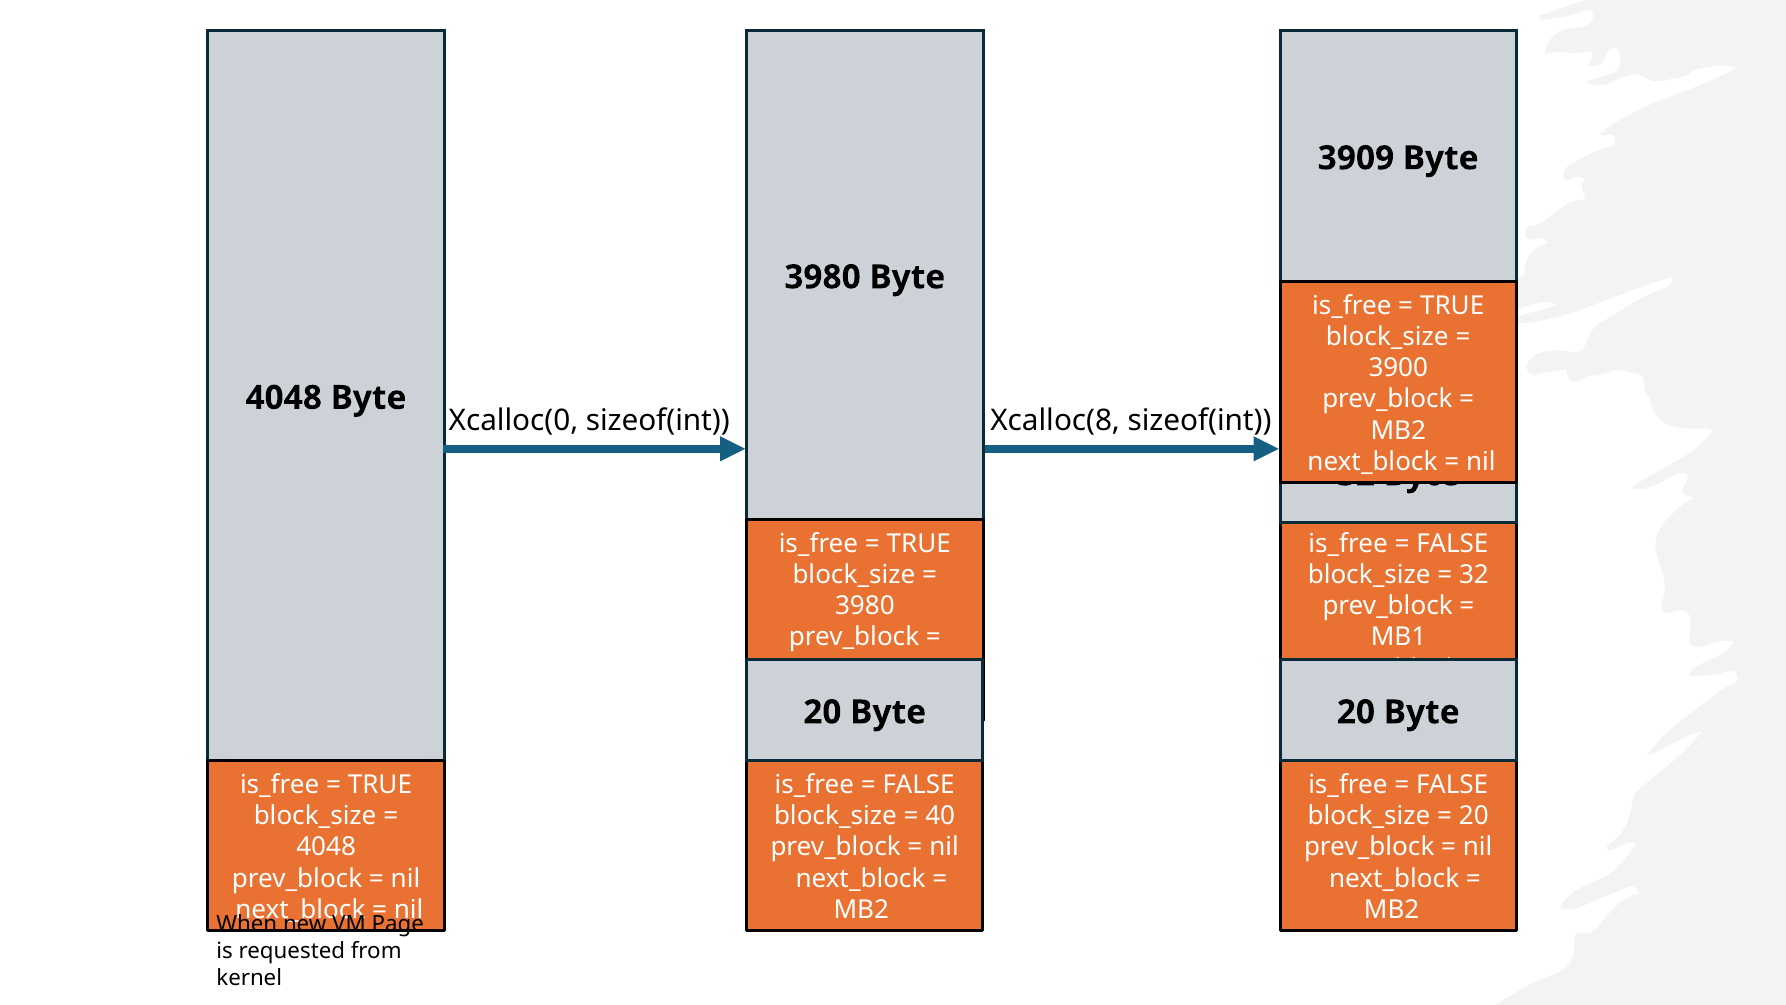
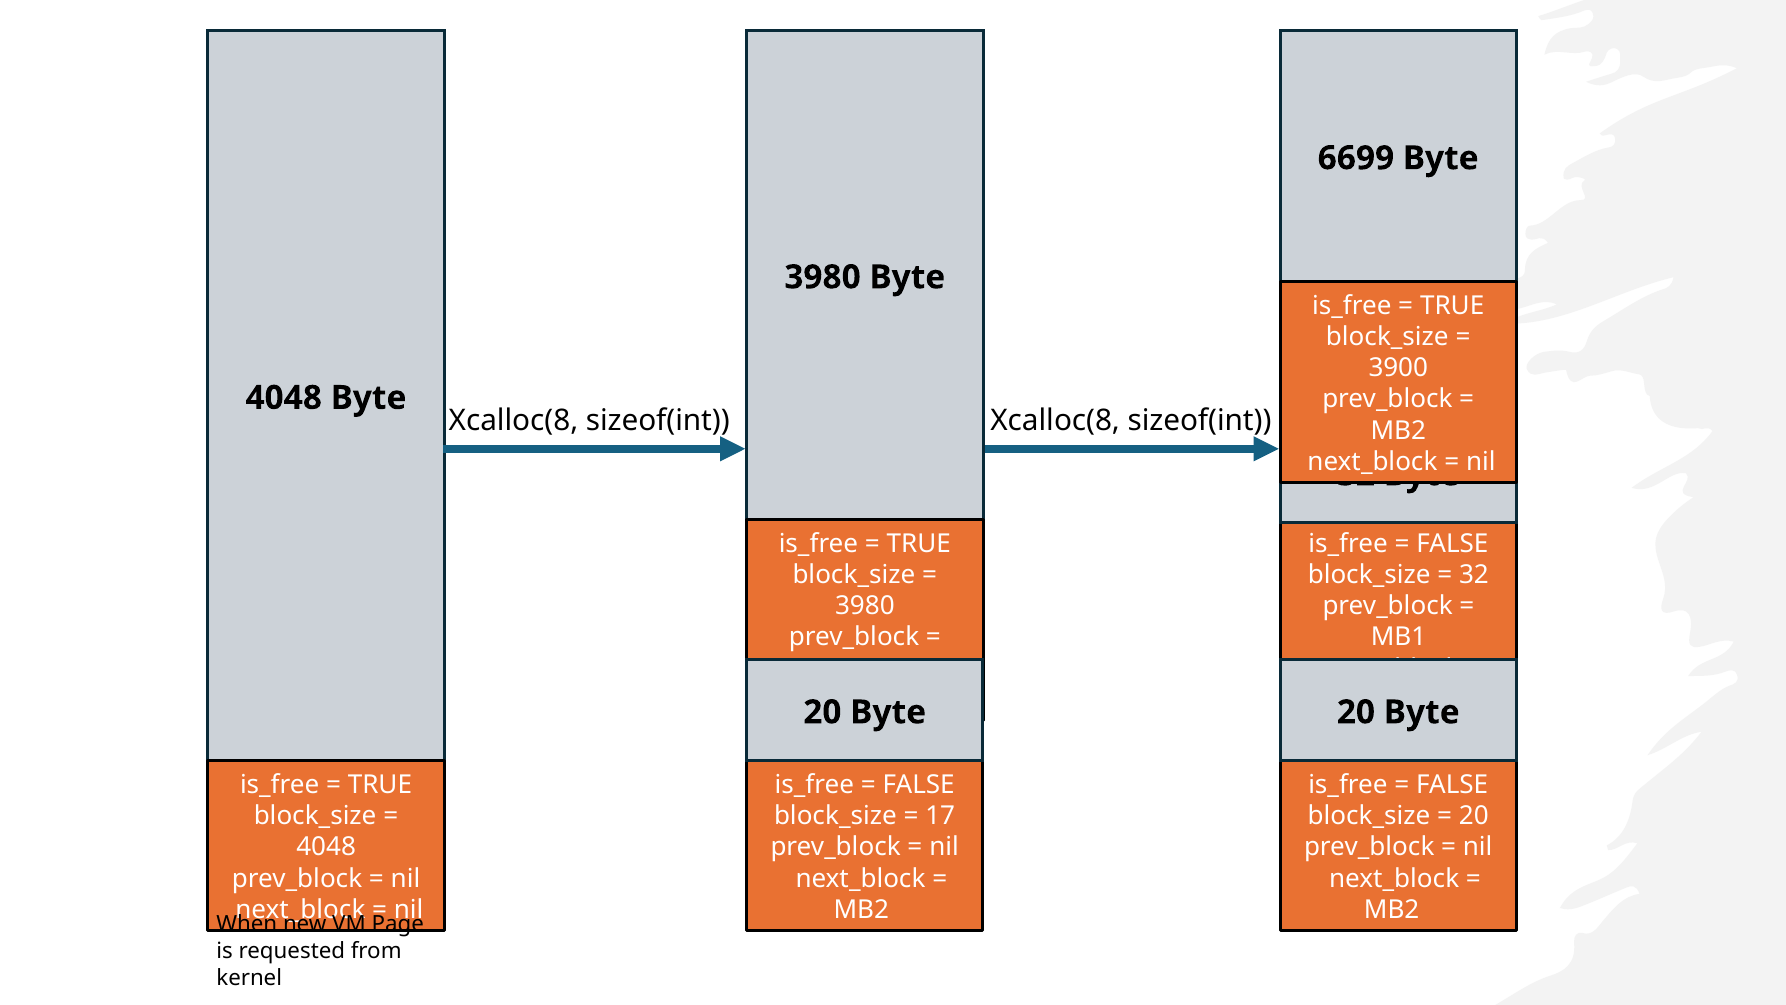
3909: 3909 -> 6699
Xcalloc(0 at (513, 421): Xcalloc(0 -> Xcalloc(8
40: 40 -> 17
